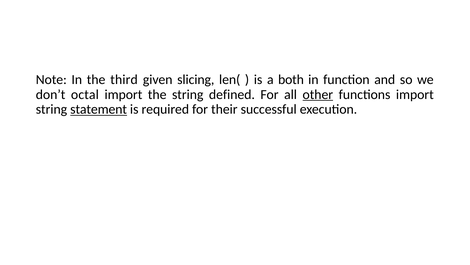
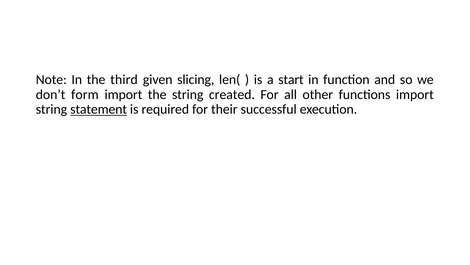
both: both -> start
octal: octal -> form
defined: defined -> created
other underline: present -> none
